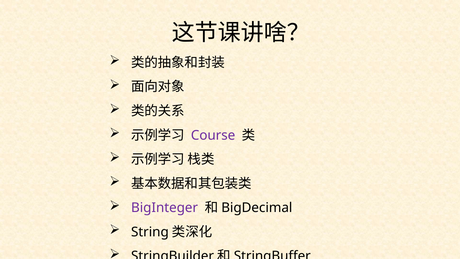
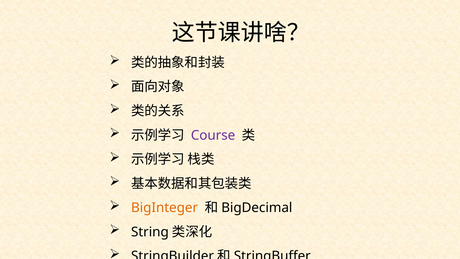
BigInteger colour: purple -> orange
